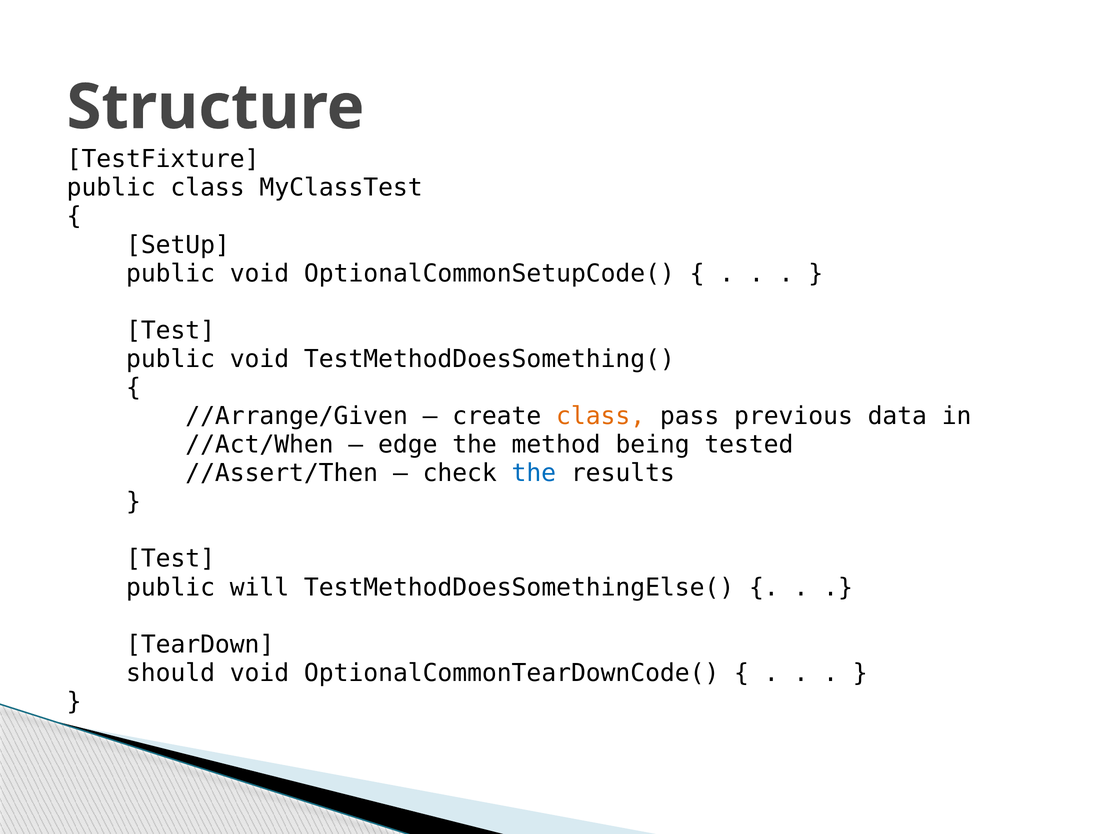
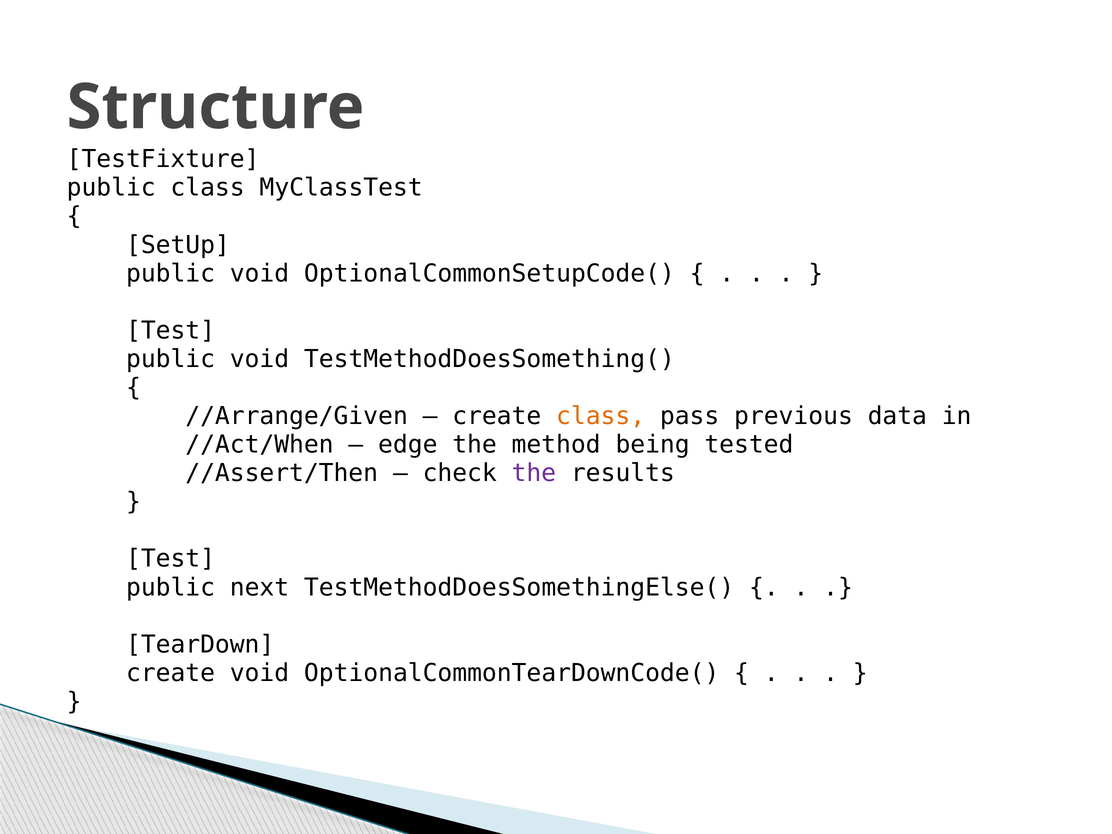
the at (534, 473) colour: blue -> purple
will: will -> next
should at (171, 673): should -> create
